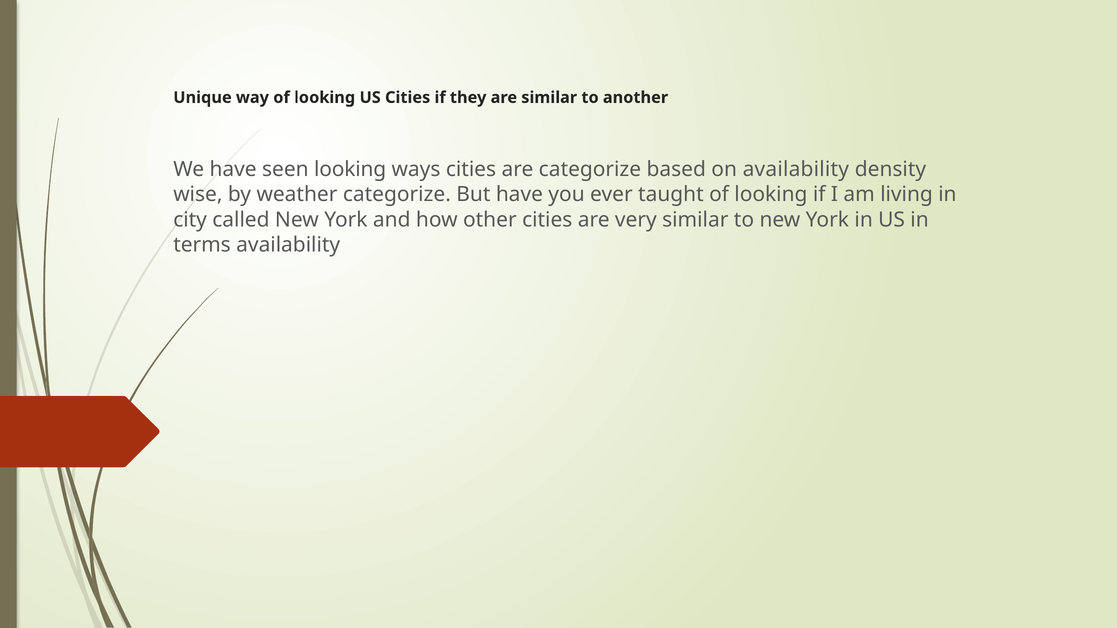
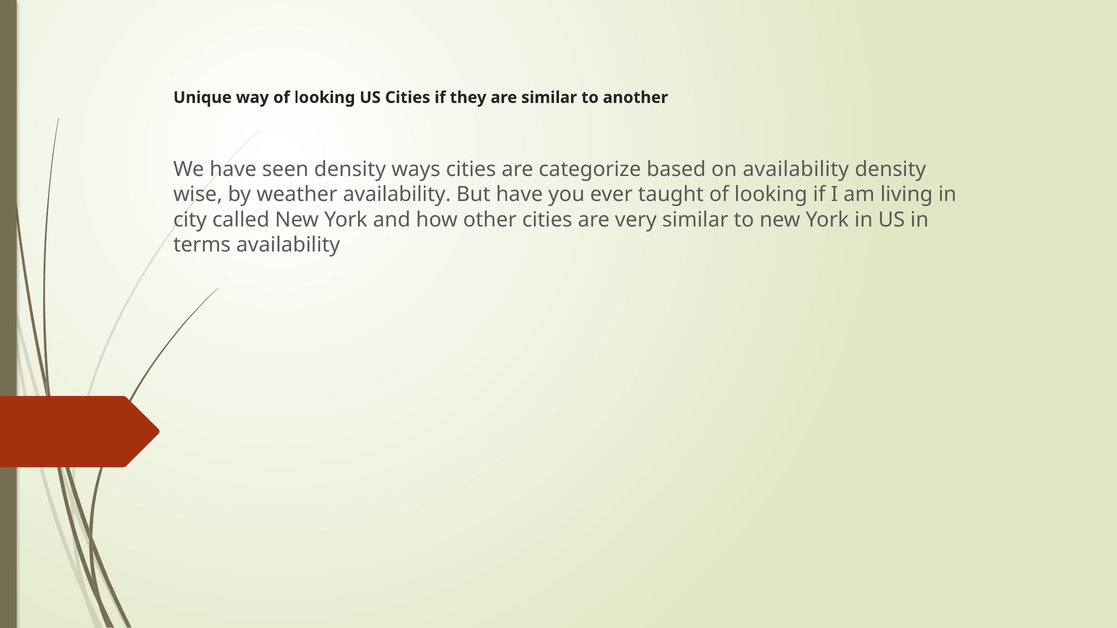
seen looking: looking -> density
weather categorize: categorize -> availability
